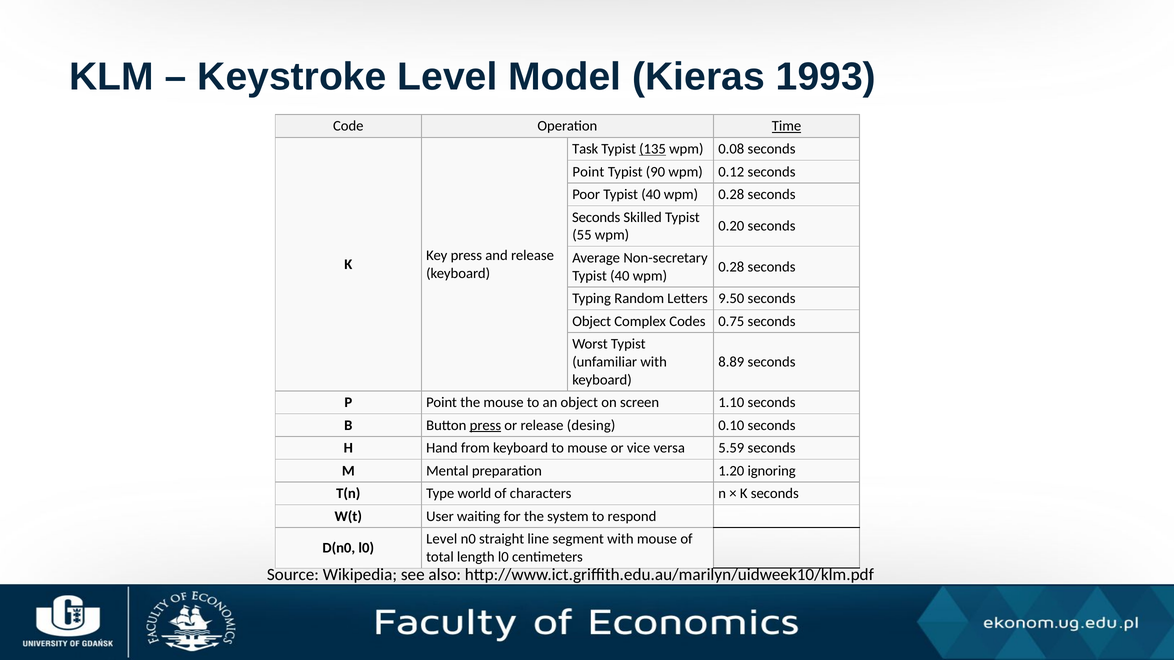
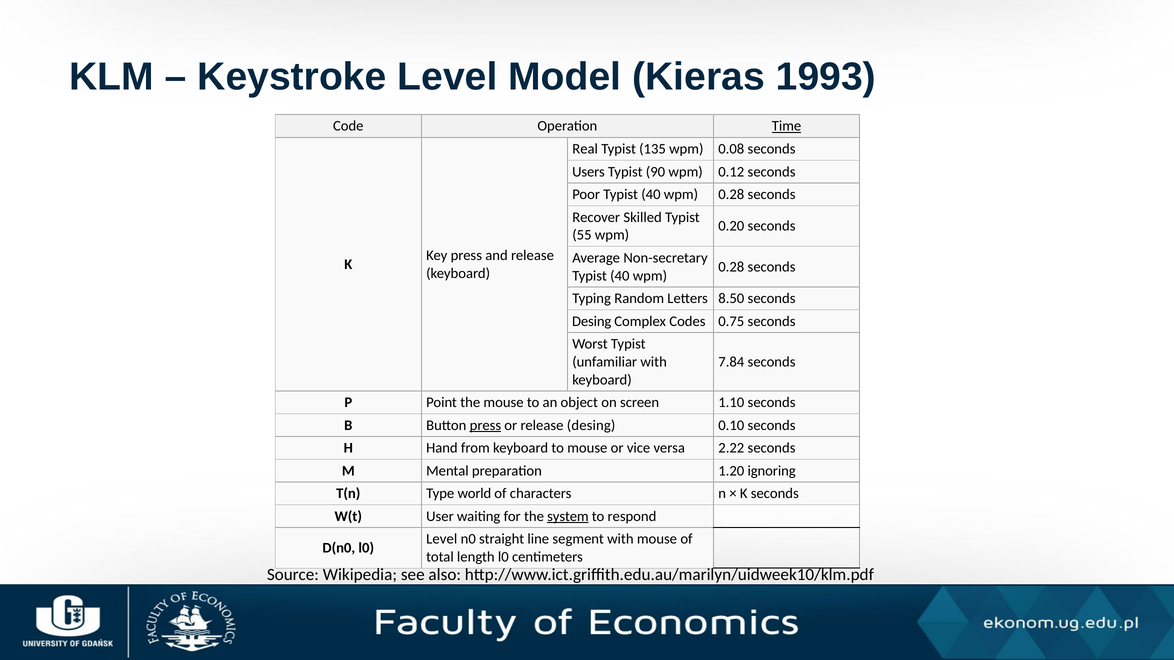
Task: Task -> Real
135 underline: present -> none
Point at (588, 172): Point -> Users
Seconds at (596, 217): Seconds -> Recover
9.50: 9.50 -> 8.50
Object at (592, 321): Object -> Desing
8.89: 8.89 -> 7.84
5.59: 5.59 -> 2.22
system underline: none -> present
